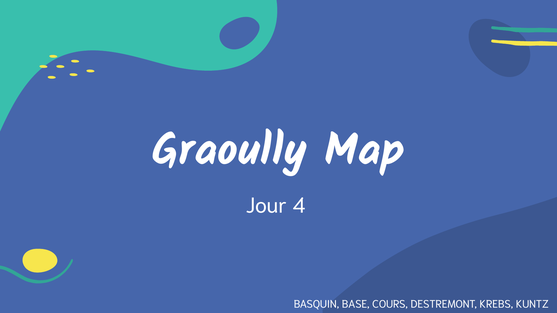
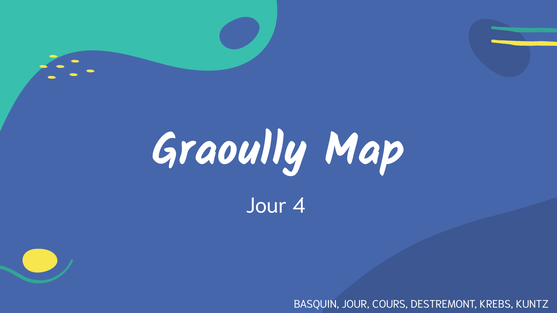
BASQUIN BASE: BASE -> JOUR
